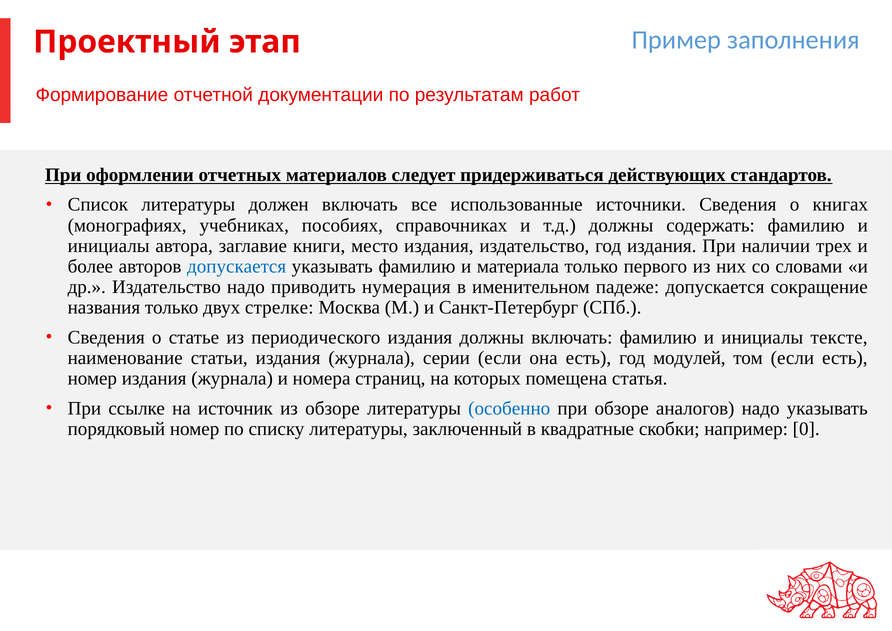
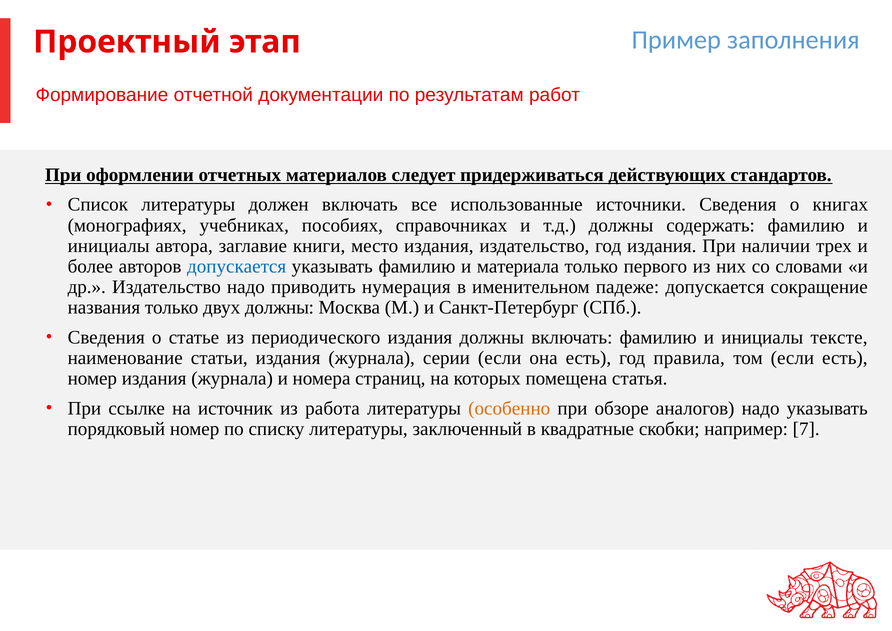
двух стрелке: стрелке -> должны
модулей: модулей -> правила
из обзоре: обзоре -> работа
особенно colour: blue -> orange
0: 0 -> 7
